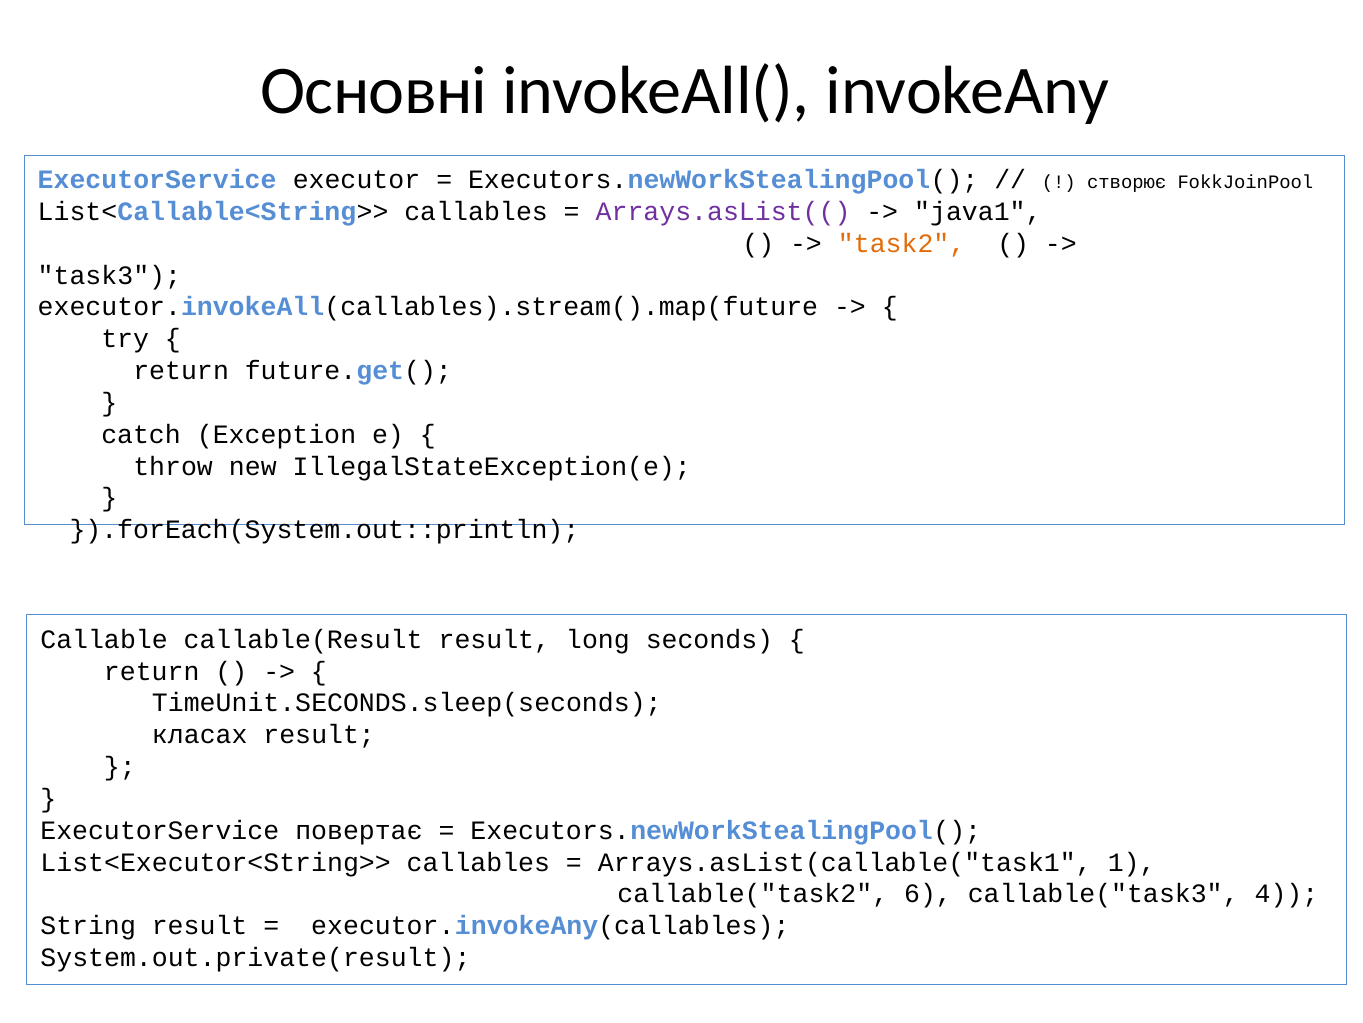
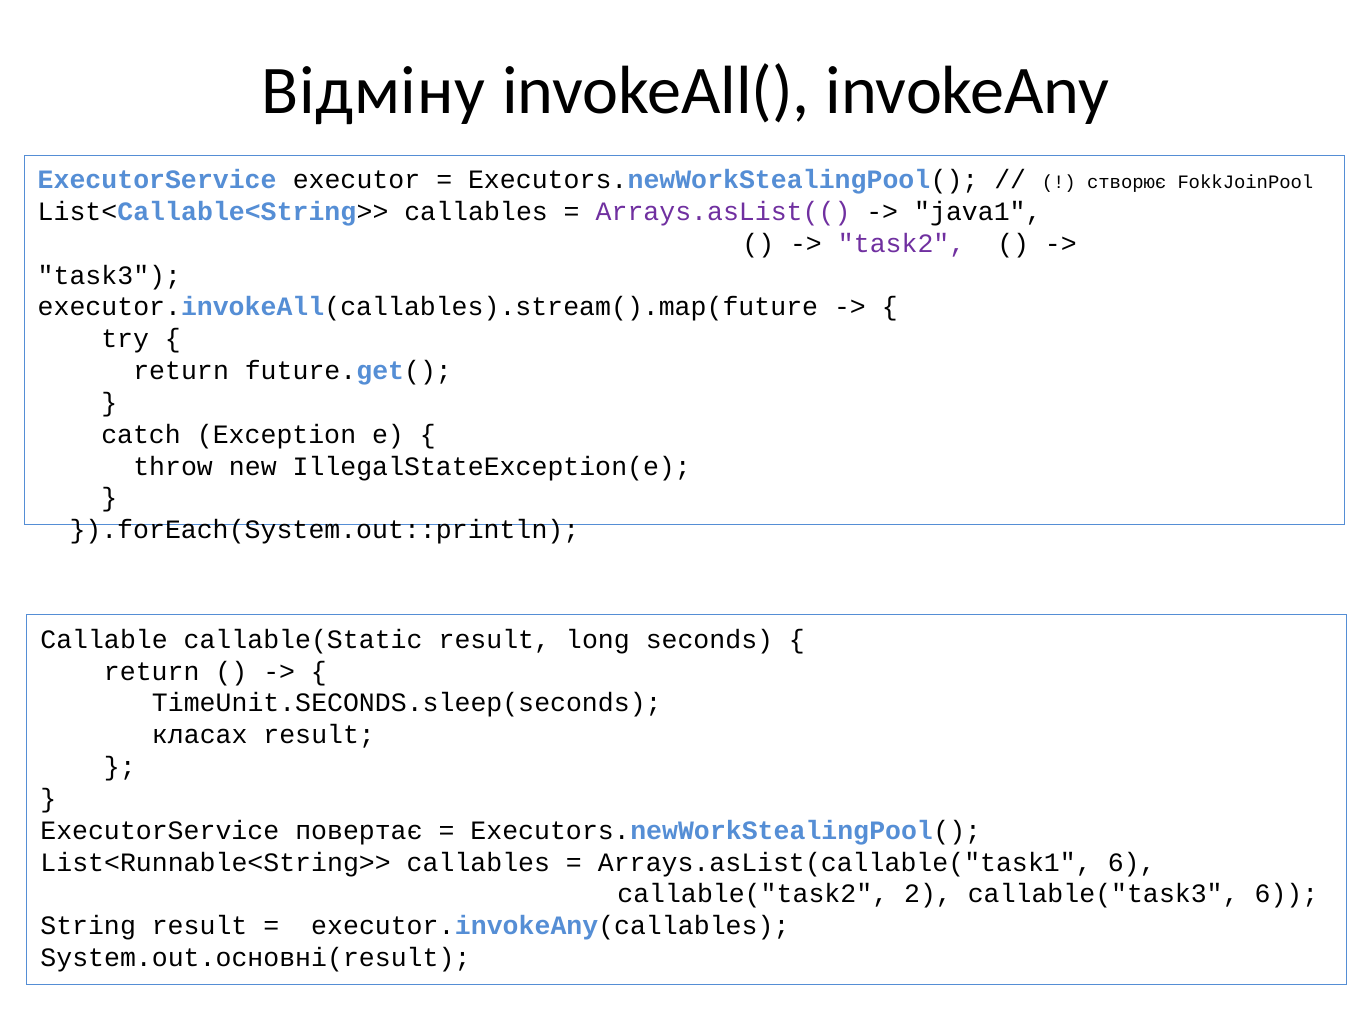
Основні: Основні -> Відміну
task2 colour: orange -> purple
callable(Result: callable(Result -> callable(Static
List<Executor<String>>: List<Executor<String>> -> List<Runnable<String>>
Arrays.asList(callable("task1 1: 1 -> 6
6: 6 -> 2
callable("task3 4: 4 -> 6
System.out.private(result: System.out.private(result -> System.out.основні(result
